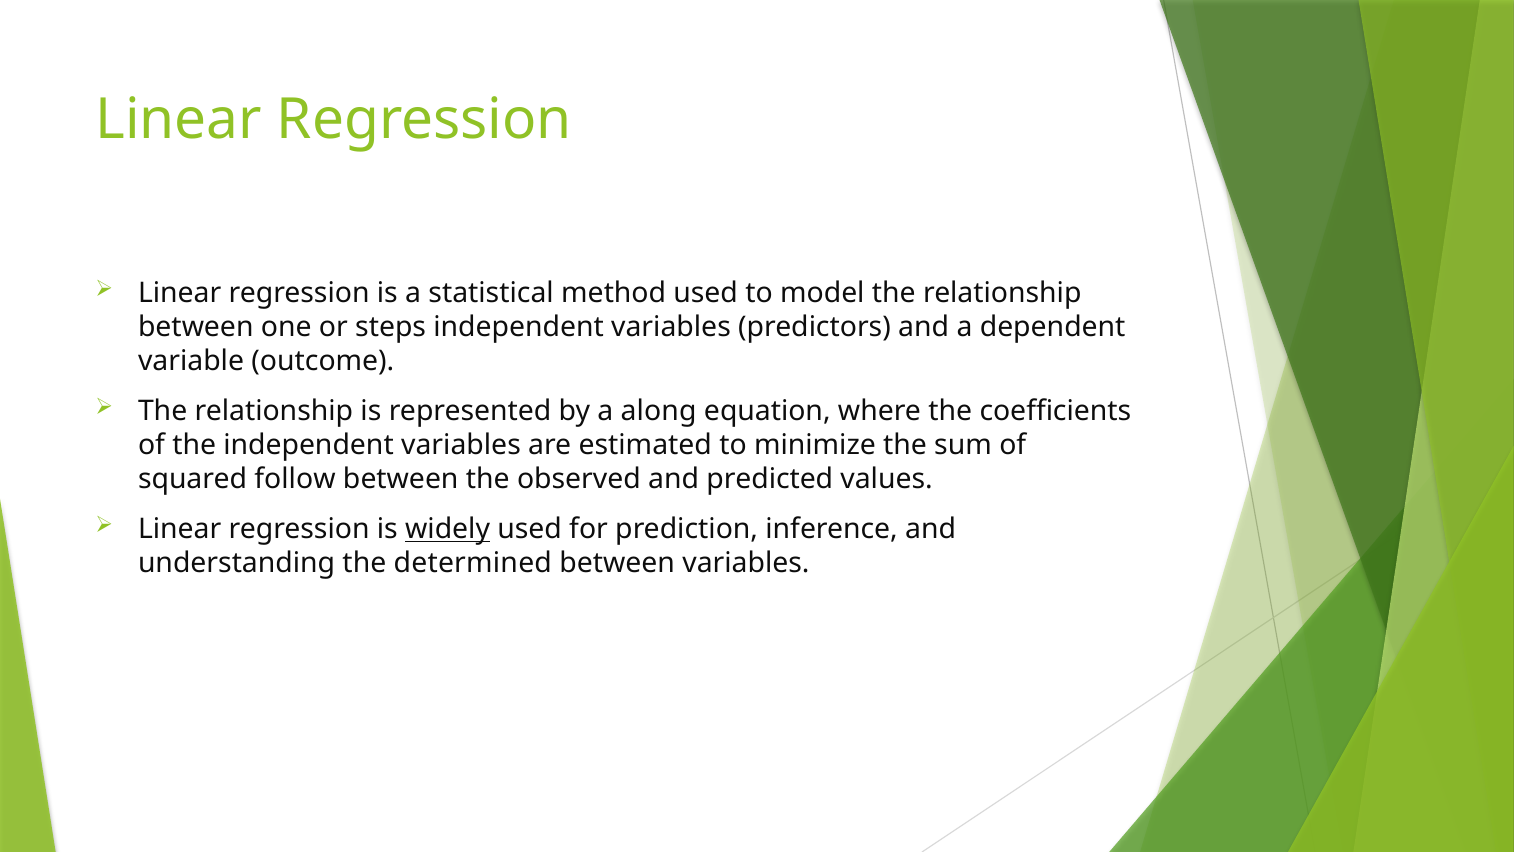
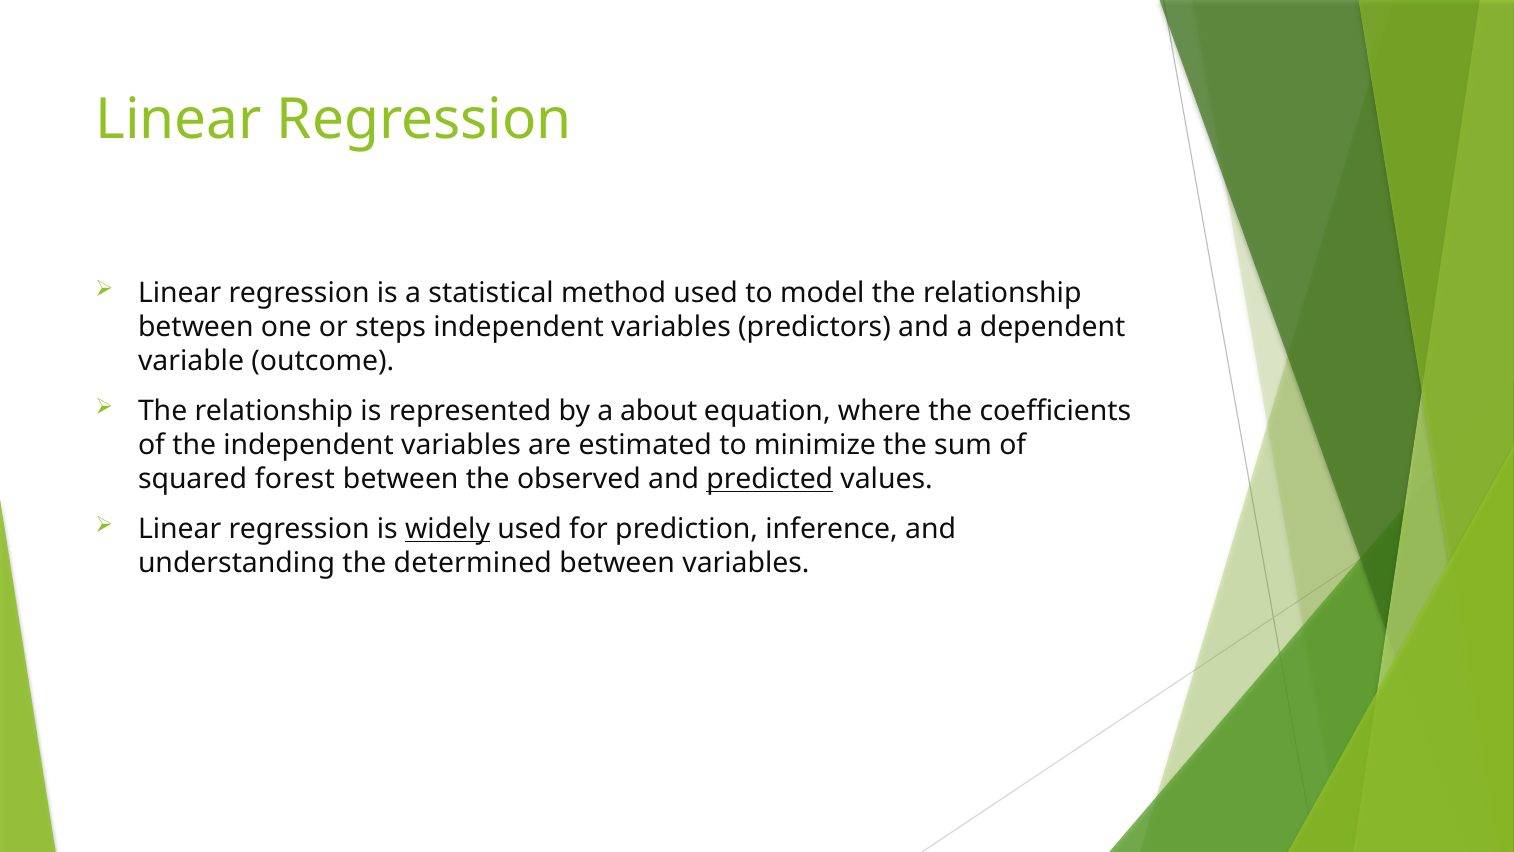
along: along -> about
follow: follow -> forest
predicted underline: none -> present
